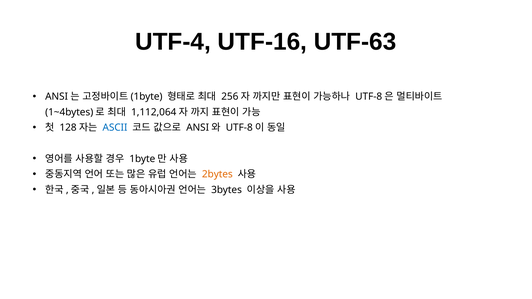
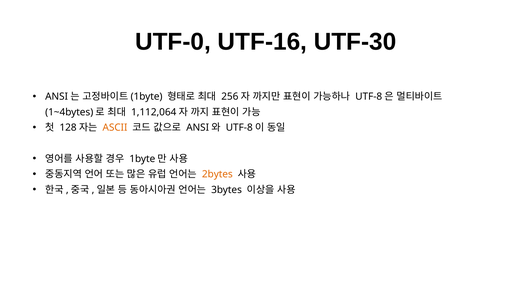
UTF-4: UTF-4 -> UTF-0
UTF-63: UTF-63 -> UTF-30
ASCII colour: blue -> orange
